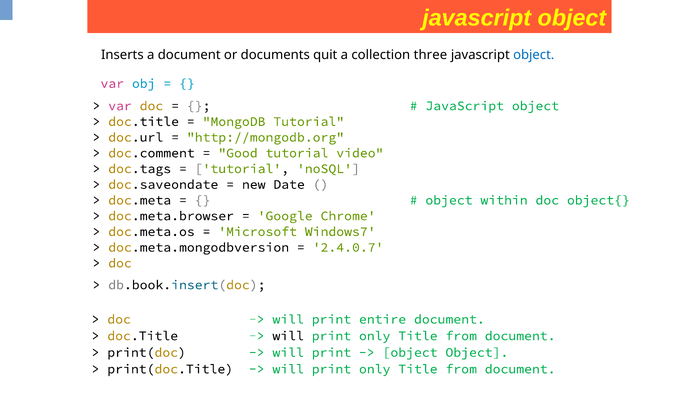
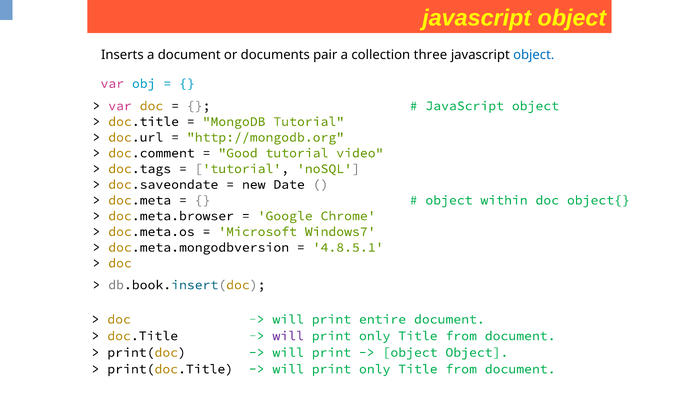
quit: quit -> pair
2.4.0.7: 2.4.0.7 -> 4.8.5.1
will at (288, 336) colour: black -> purple
